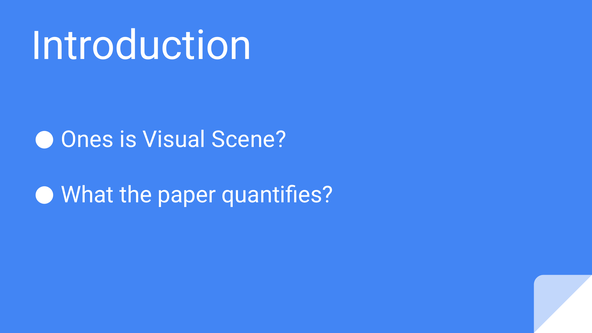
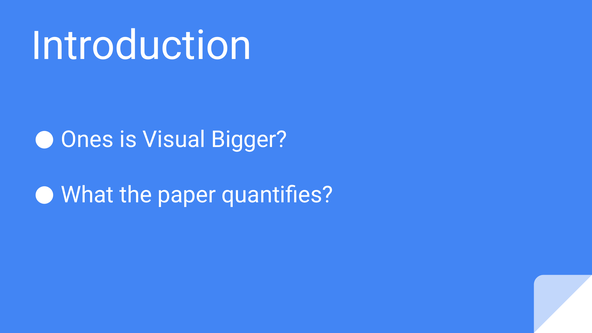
Scene: Scene -> Bigger
